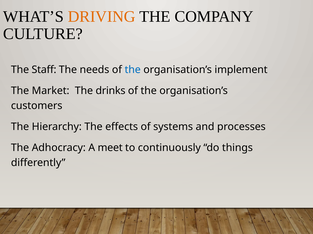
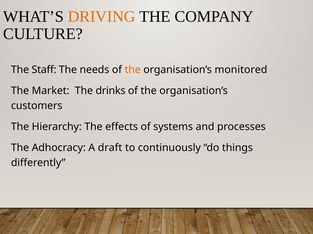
the at (133, 70) colour: blue -> orange
implement: implement -> monitored
meet: meet -> draft
